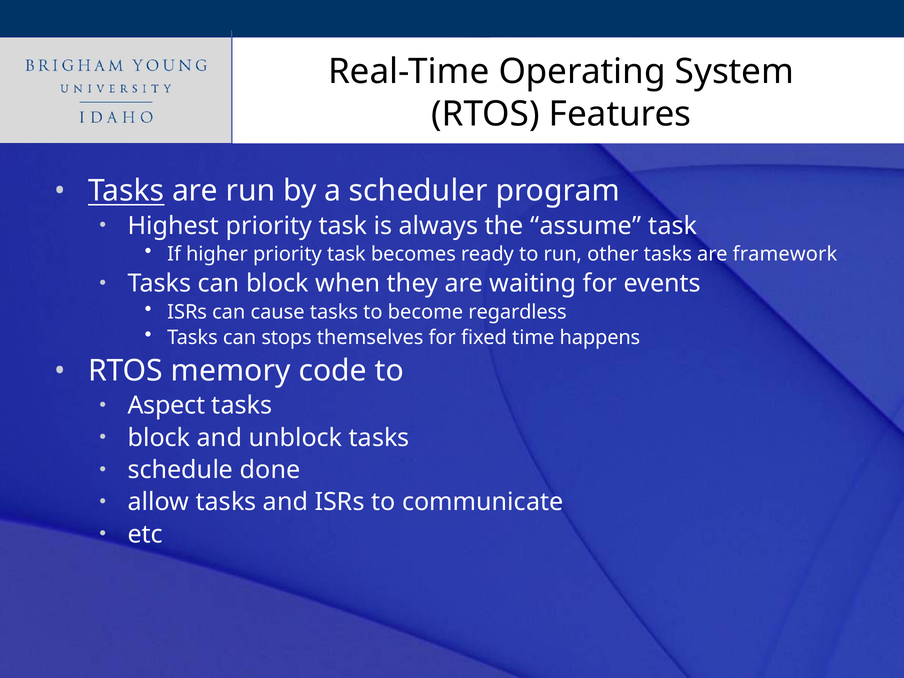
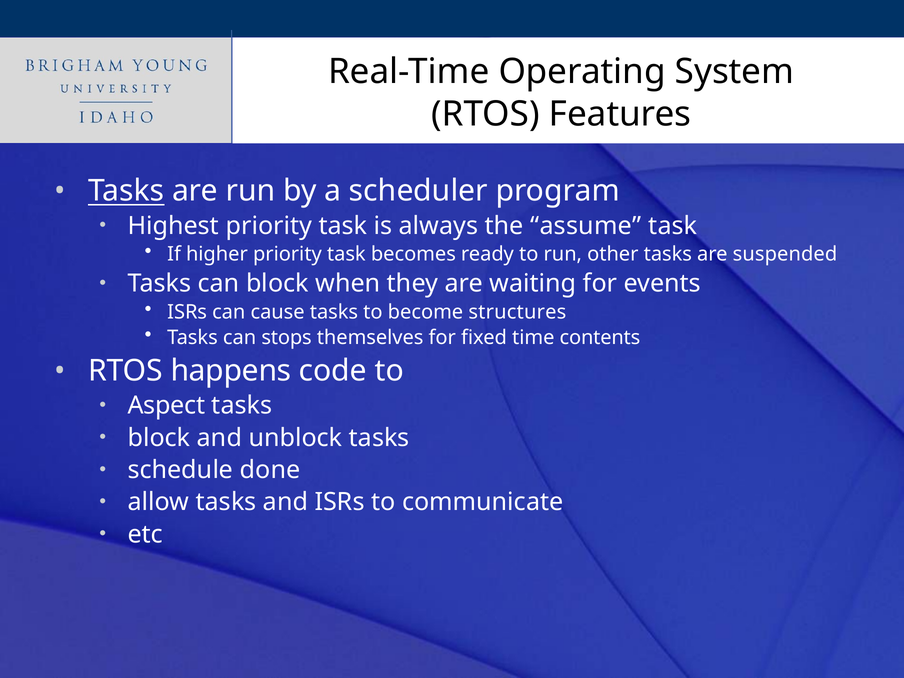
framework: framework -> suspended
regardless: regardless -> structures
happens: happens -> contents
memory: memory -> happens
